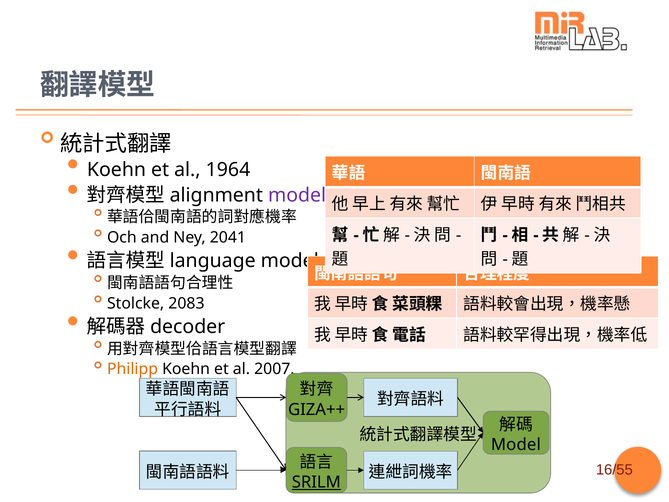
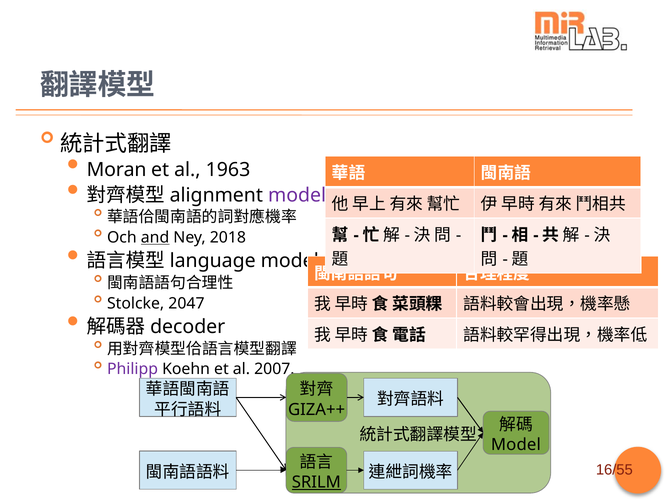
Koehn at (116, 170): Koehn -> Moran
1964: 1964 -> 1963
and underline: none -> present
2041: 2041 -> 2018
2083: 2083 -> 2047
Philipp colour: orange -> purple
